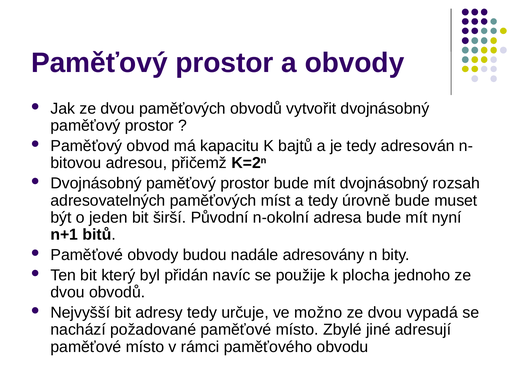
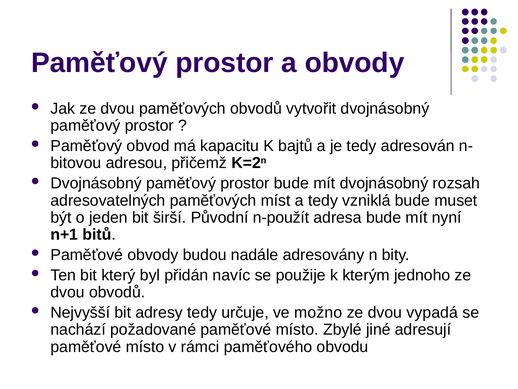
úrovně: úrovně -> vzniklá
n-okolní: n-okolní -> n-použít
plocha: plocha -> kterým
